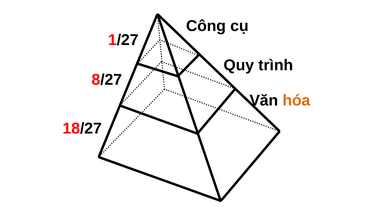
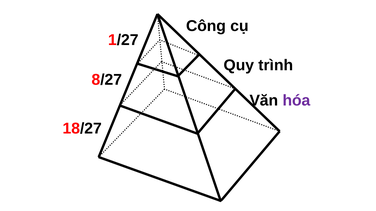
hóa colour: orange -> purple
